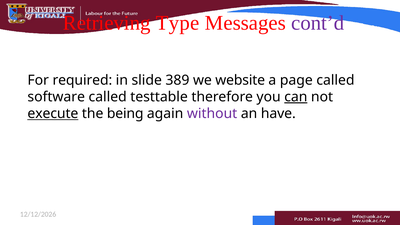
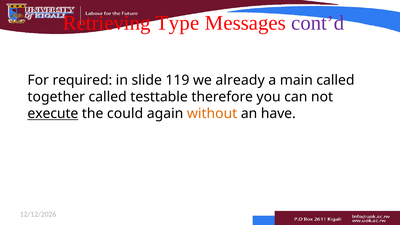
389: 389 -> 119
website: website -> already
page: page -> main
software: software -> together
can underline: present -> none
being: being -> could
without colour: purple -> orange
